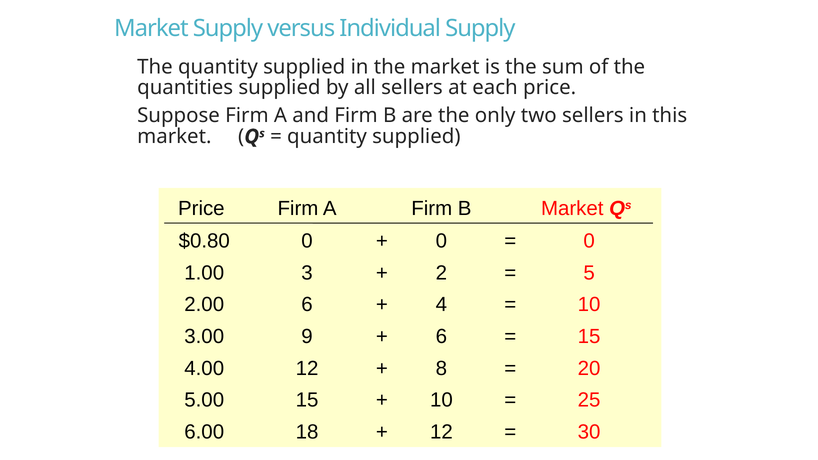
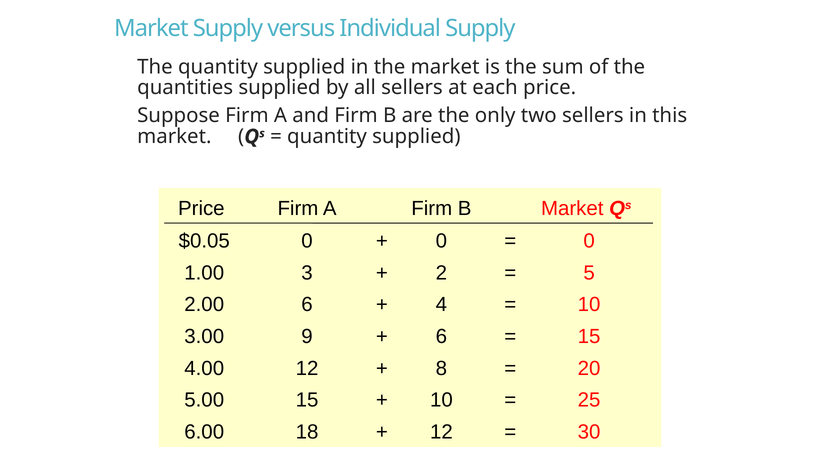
$0.80: $0.80 -> $0.05
